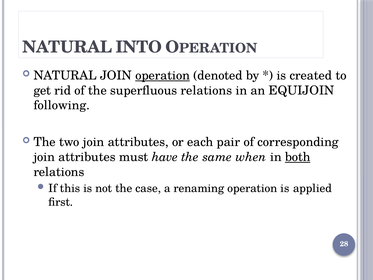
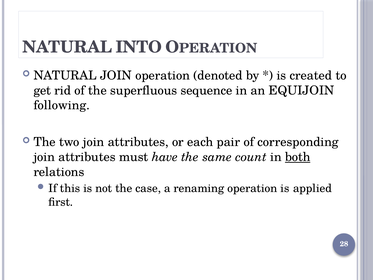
operation at (163, 75) underline: present -> none
superfluous relations: relations -> sequence
when: when -> count
